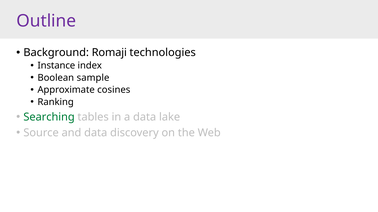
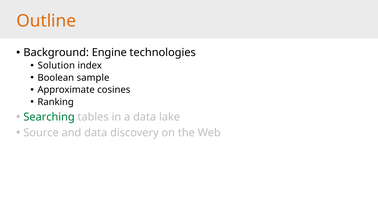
Outline colour: purple -> orange
Romaji: Romaji -> Engine
Instance: Instance -> Solution
